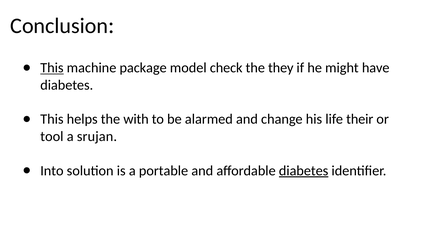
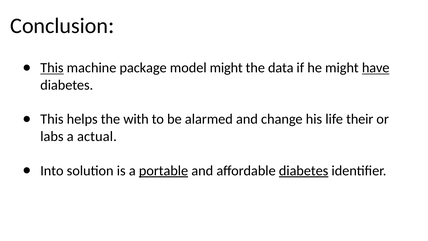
model check: check -> might
they: they -> data
have underline: none -> present
tool: tool -> labs
srujan: srujan -> actual
portable underline: none -> present
